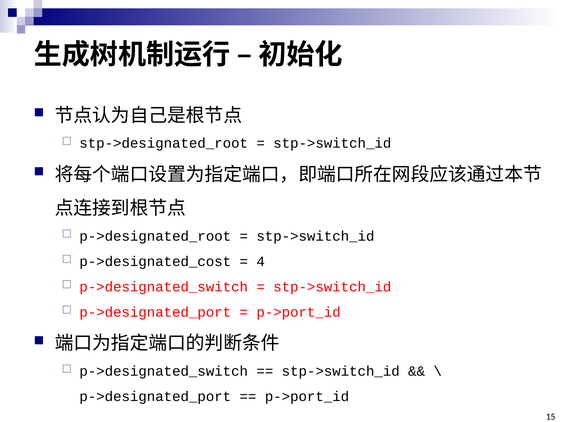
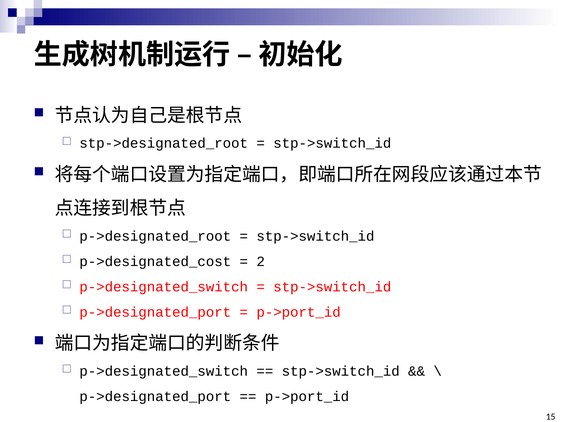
4: 4 -> 2
